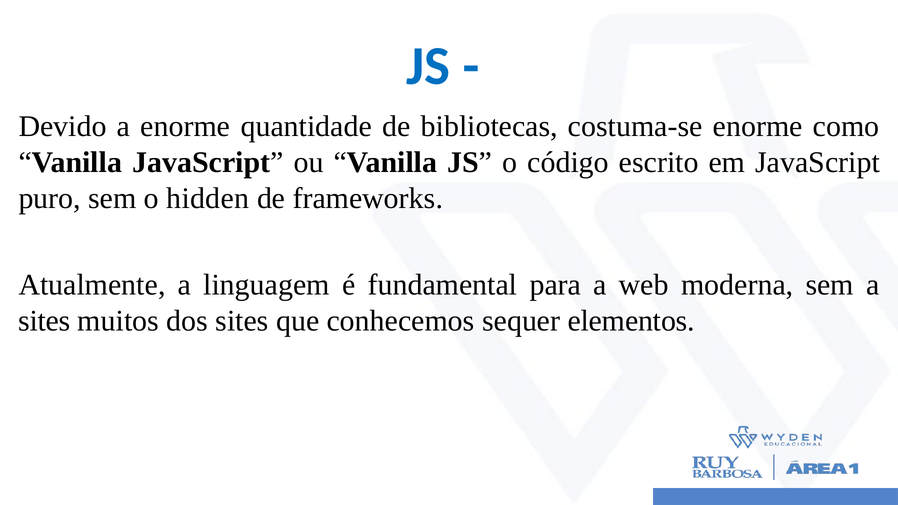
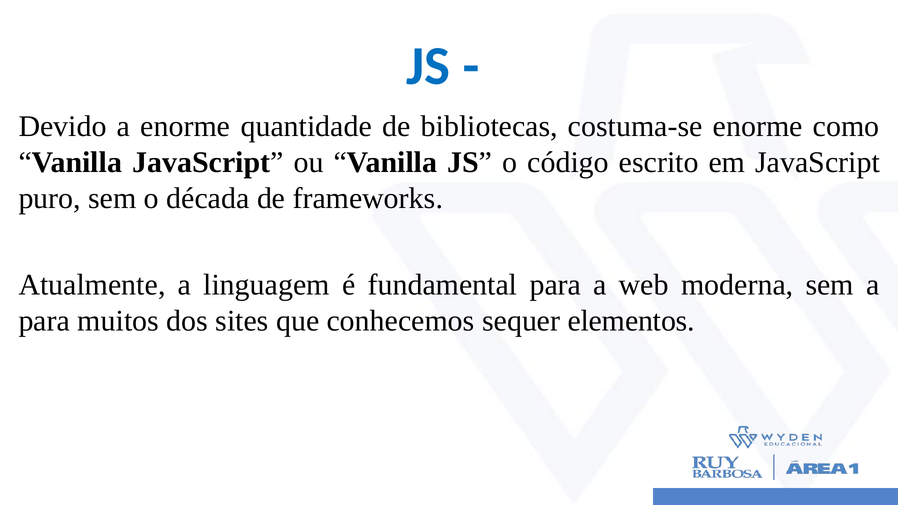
hidden: hidden -> década
sites at (44, 321): sites -> para
